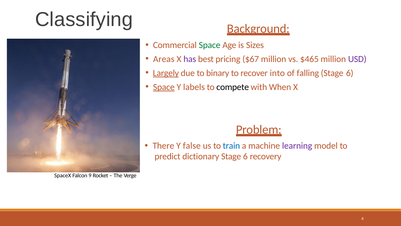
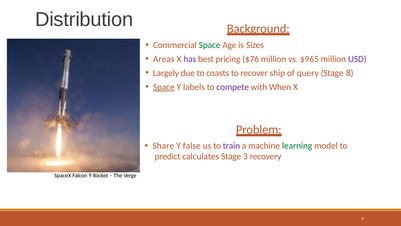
Classifying: Classifying -> Distribution
$67: $67 -> $76
$465: $465 -> $965
Largely underline: present -> none
binary: binary -> coasts
into: into -> ship
falling: falling -> query
6 at (350, 73): 6 -> 8
compete colour: black -> purple
There: There -> Share
train colour: blue -> purple
learning colour: purple -> green
dictionary: dictionary -> calculates
6 at (245, 156): 6 -> 3
